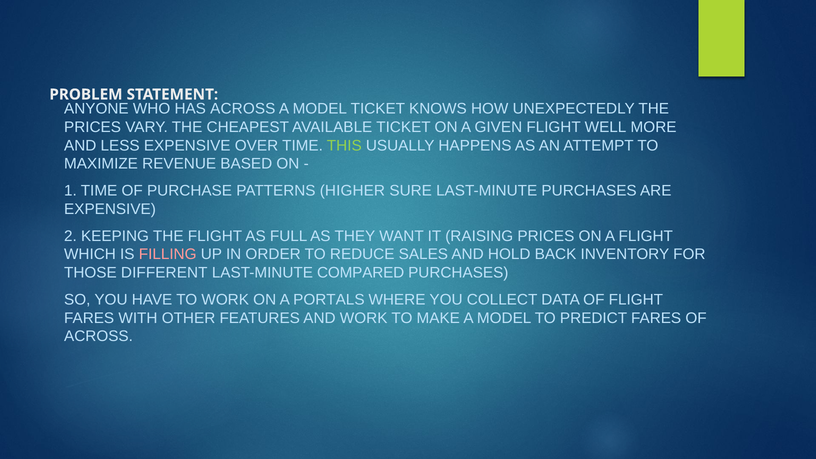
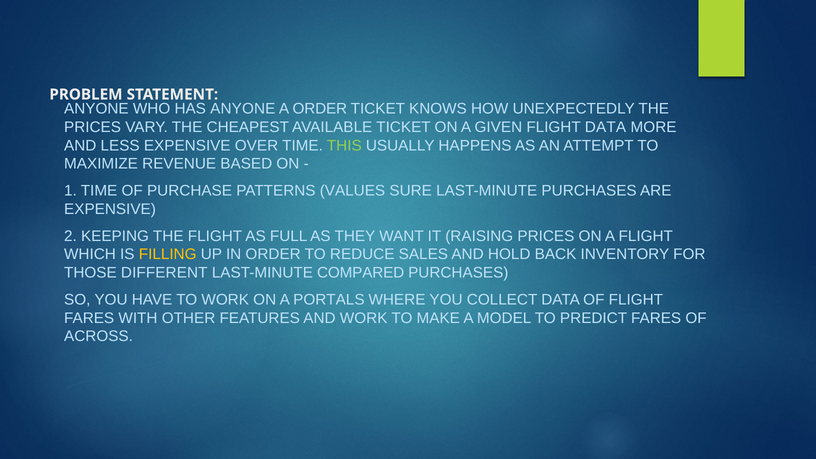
ACROSS at (243, 109): ACROSS -> ANYONE
MODEL at (320, 109): MODEL -> ORDER
FLIGHT WELL: WELL -> DATA
HIGHER: HIGHER -> VALUES
FILLING colour: pink -> yellow
